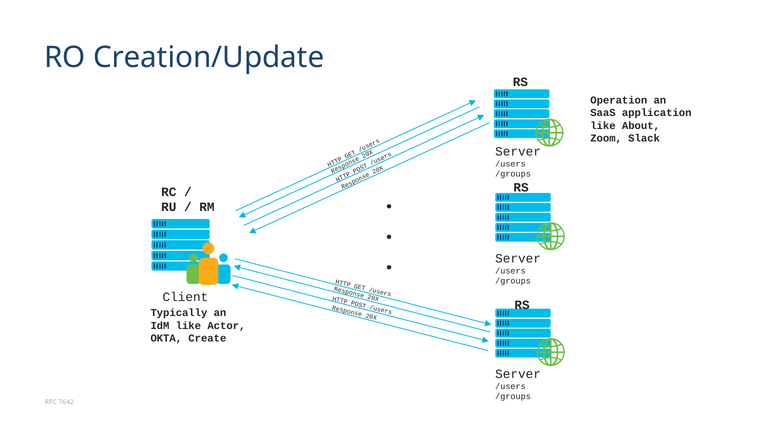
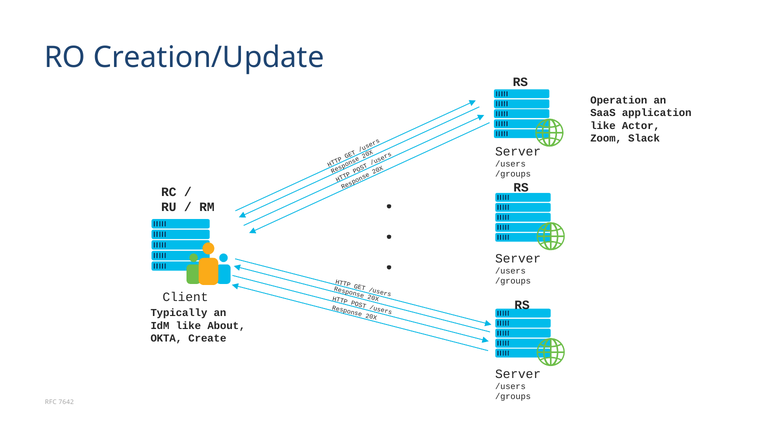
About: About -> Actor
Actor: Actor -> About
